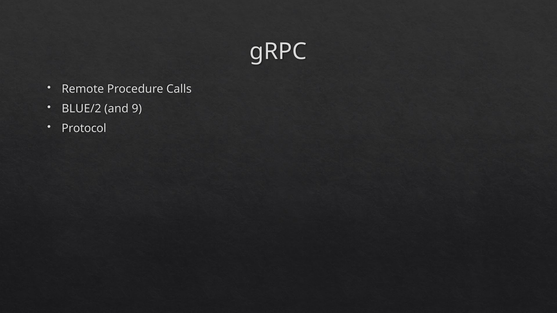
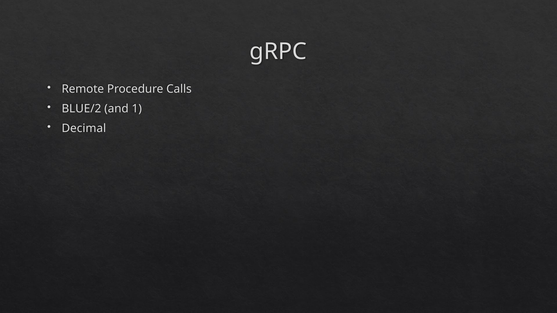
9: 9 -> 1
Protocol: Protocol -> Decimal
